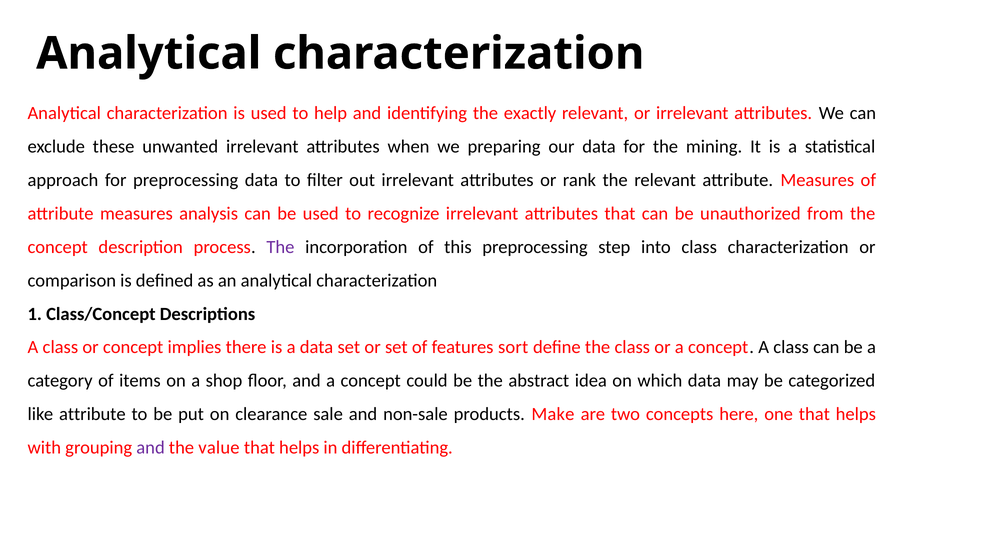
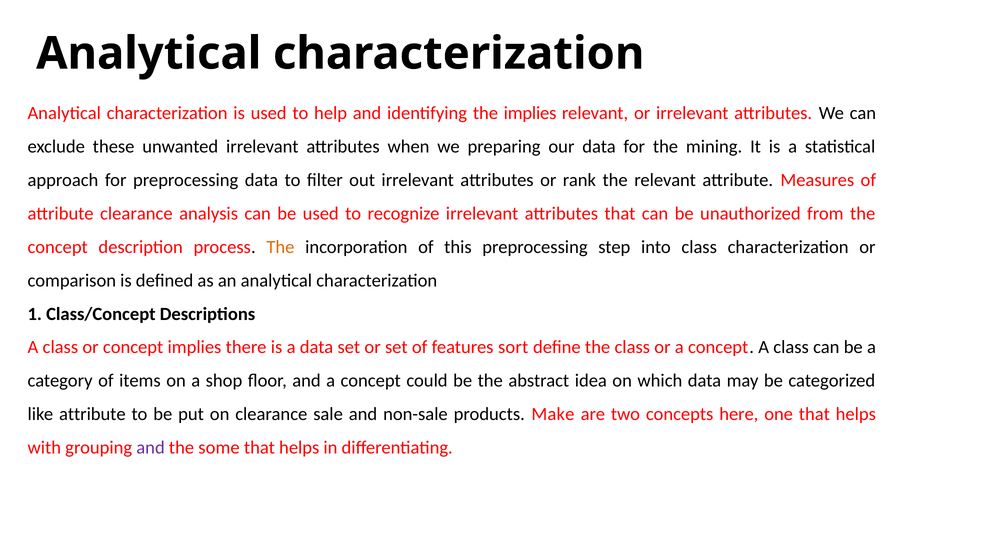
the exactly: exactly -> implies
measures at (136, 213): measures -> clearance
The at (280, 247) colour: purple -> orange
value: value -> some
